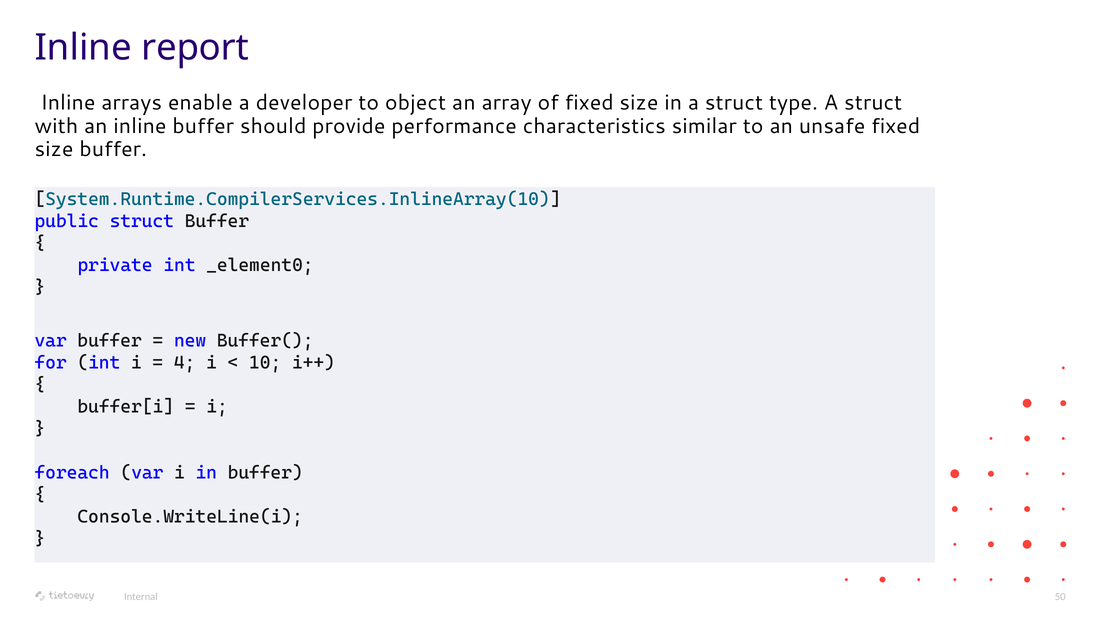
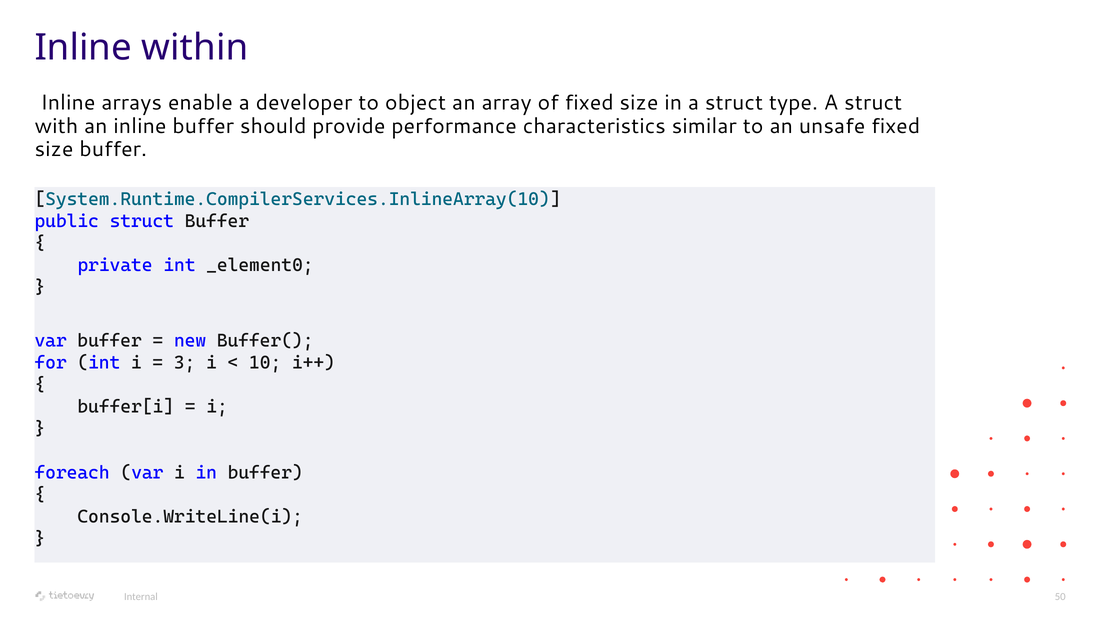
report: report -> within
4: 4 -> 3
